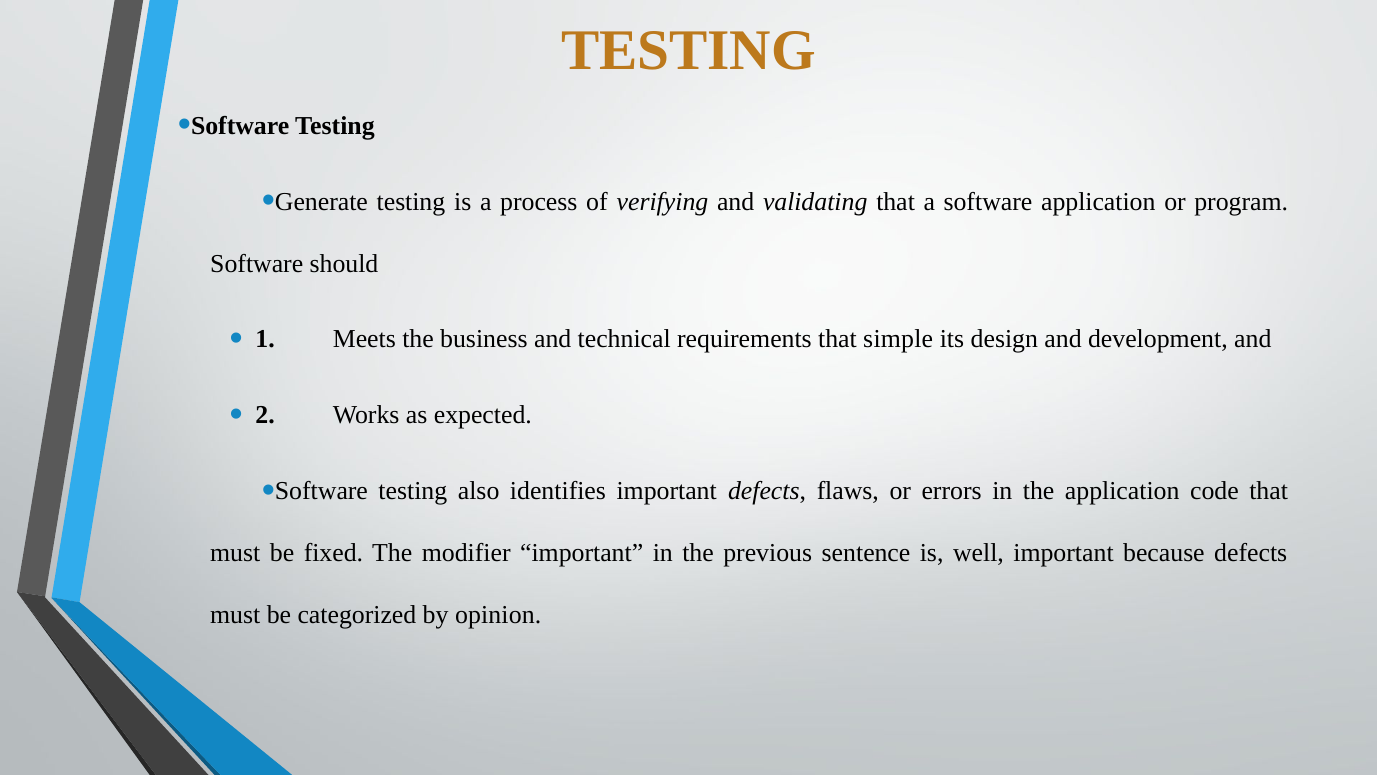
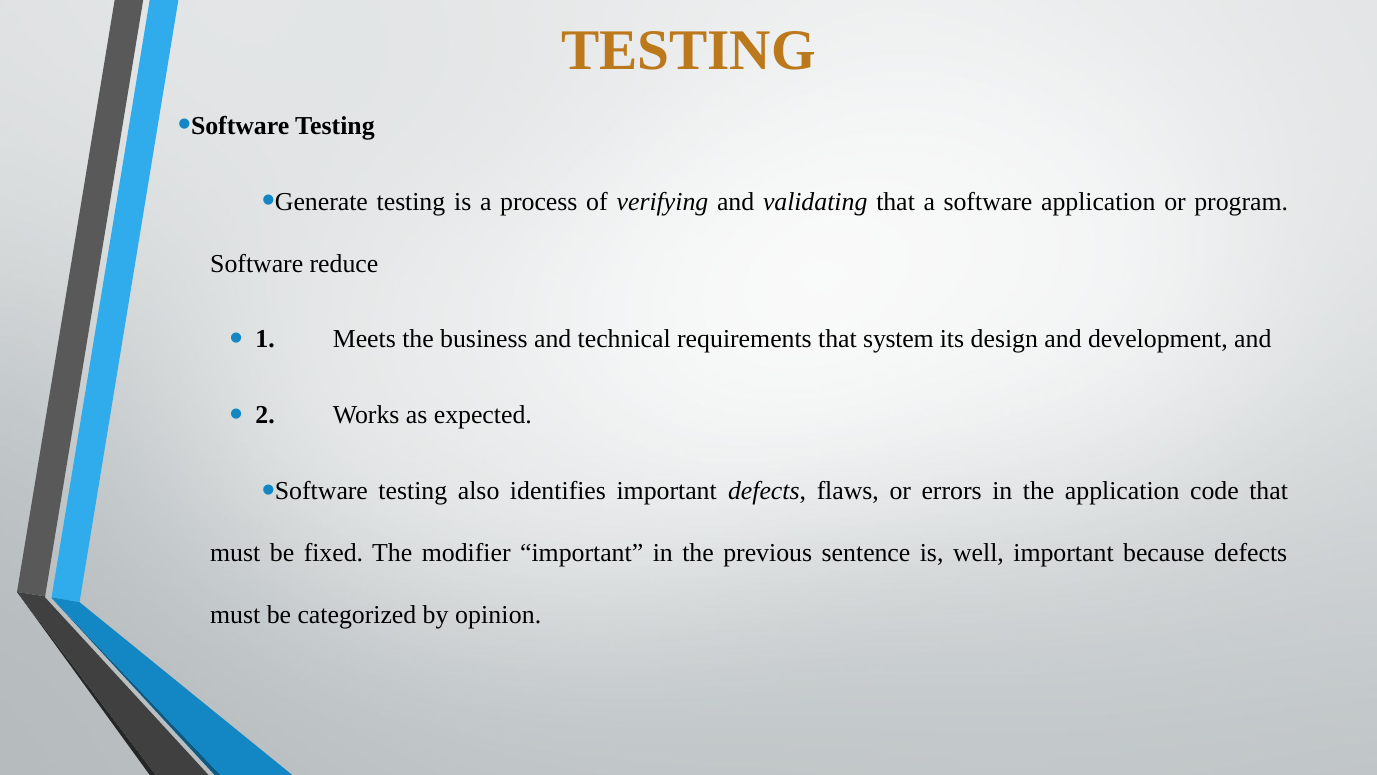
should: should -> reduce
simple: simple -> system
